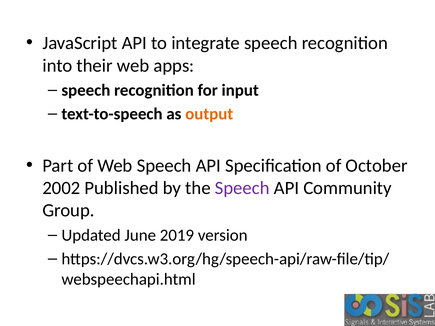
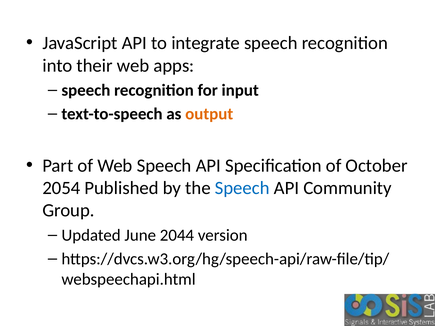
2002: 2002 -> 2054
Speech at (242, 188) colour: purple -> blue
2019: 2019 -> 2044
